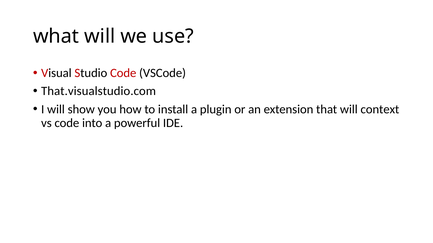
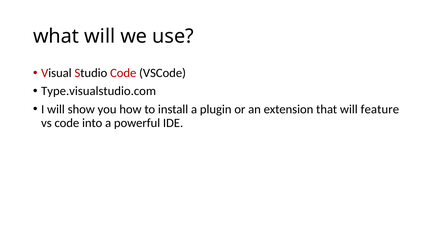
That.visualstudio.com: That.visualstudio.com -> Type.visualstudio.com
context: context -> feature
